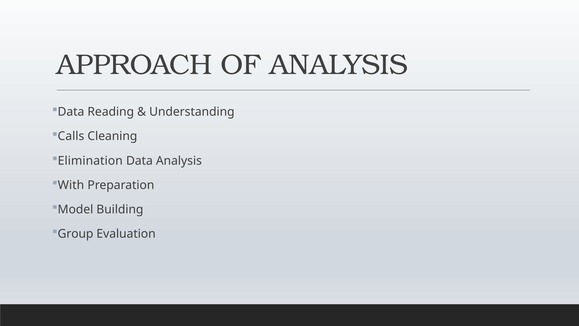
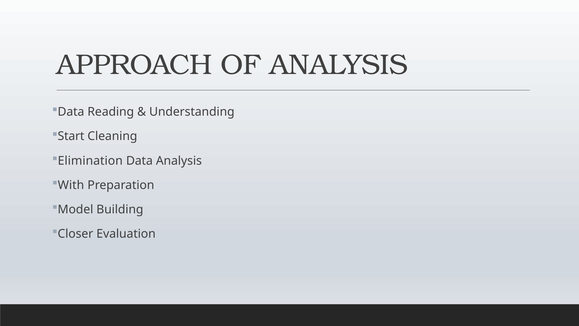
Calls: Calls -> Start
Group: Group -> Closer
